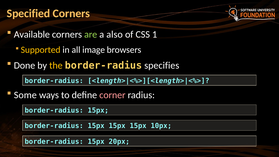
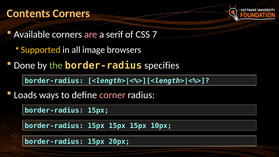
Specified: Specified -> Contents
are colour: light green -> pink
also: also -> serif
1: 1 -> 7
the colour: yellow -> light green
Some: Some -> Loads
